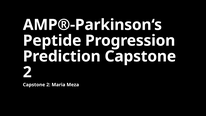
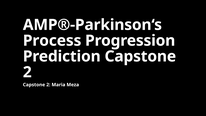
Peptide: Peptide -> Process
